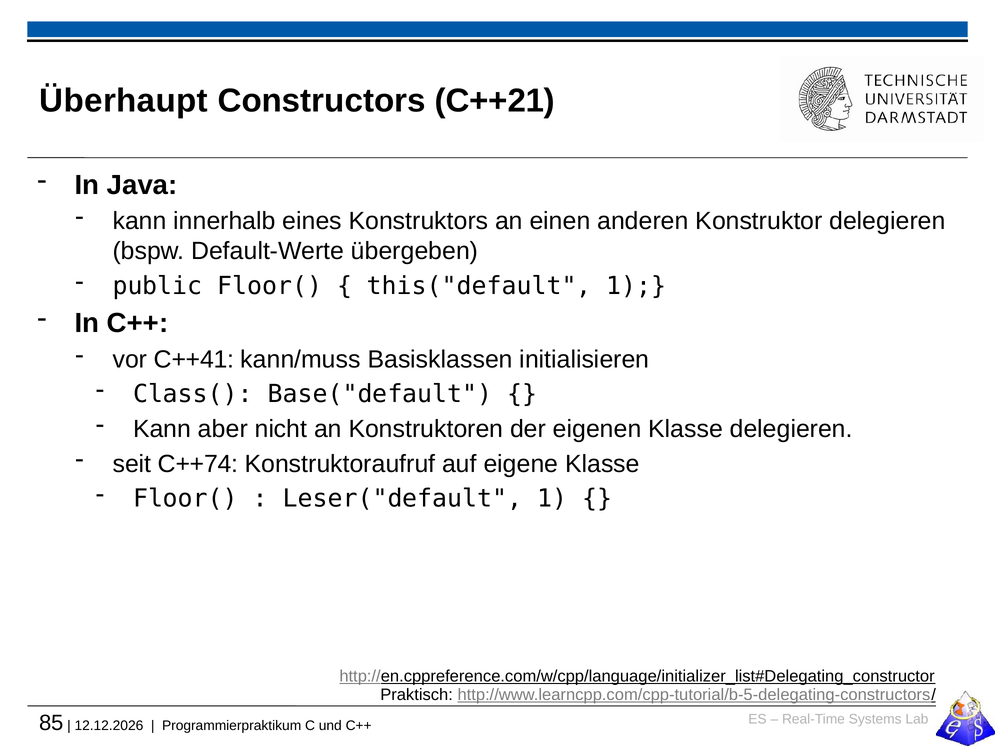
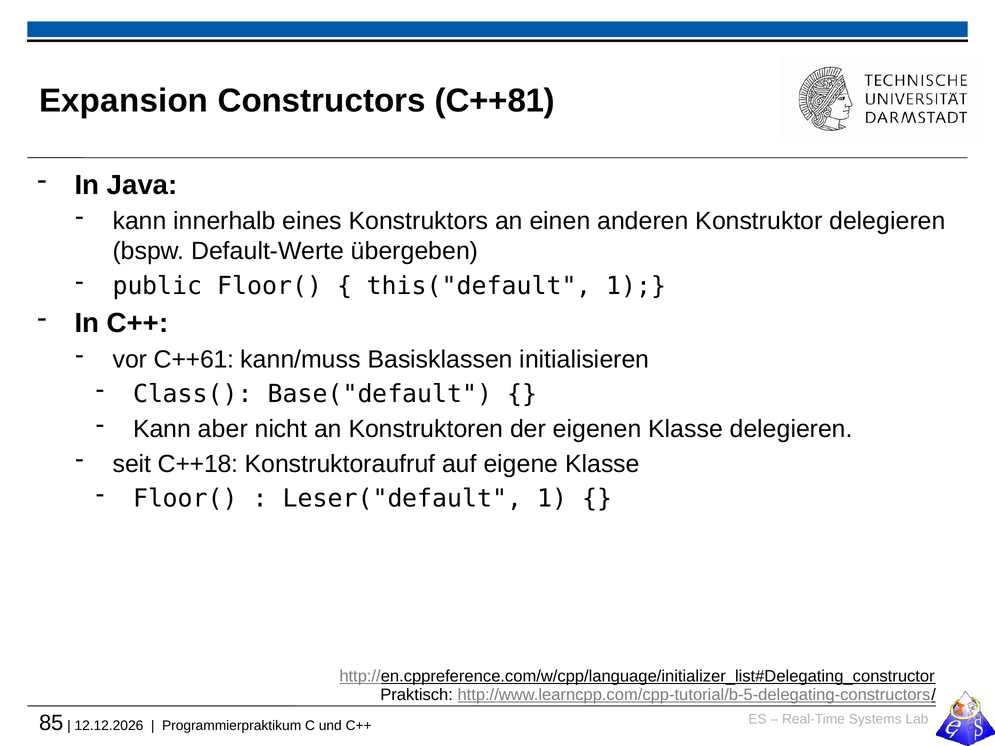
Überhaupt: Überhaupt -> Expansion
C++21: C++21 -> C++81
C++41: C++41 -> C++61
C++74: C++74 -> C++18
